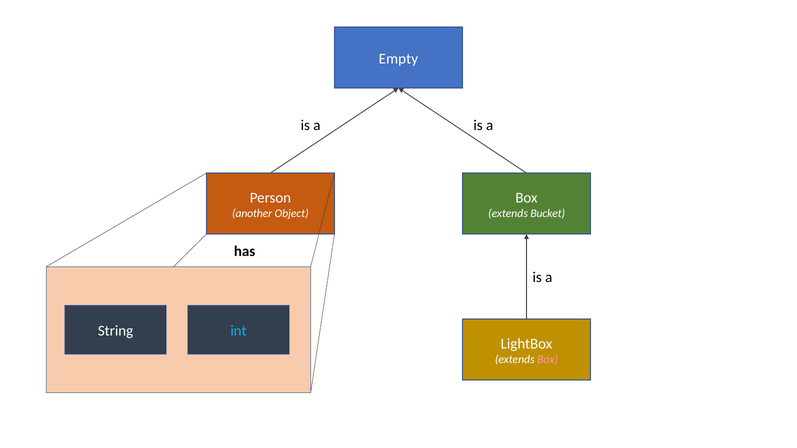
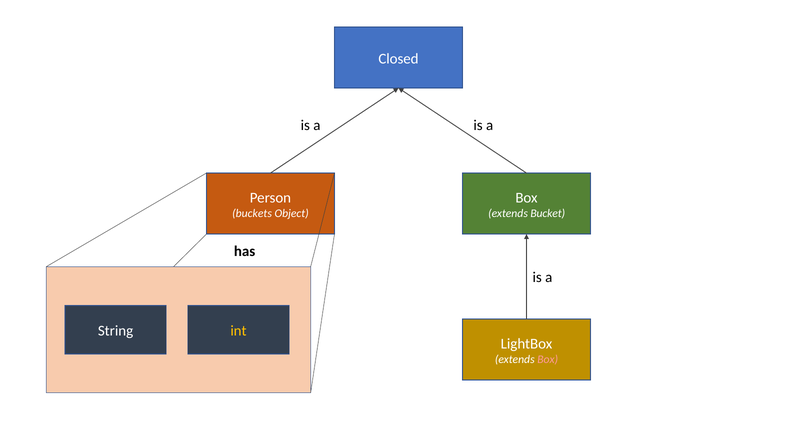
Empty: Empty -> Closed
another: another -> buckets
int colour: light blue -> yellow
